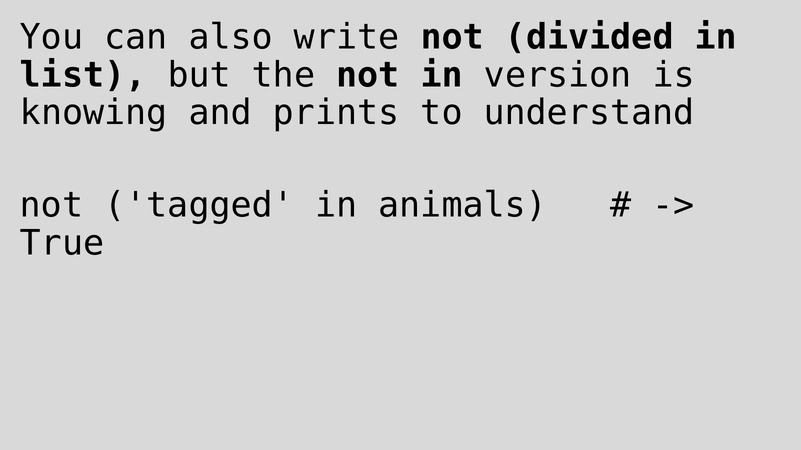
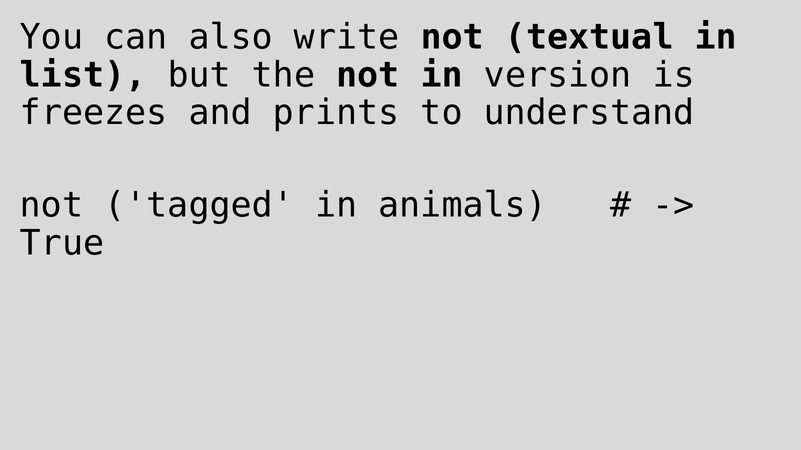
divided: divided -> textual
knowing: knowing -> freezes
